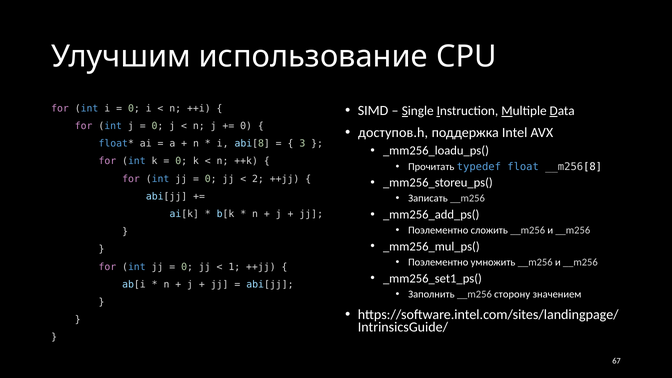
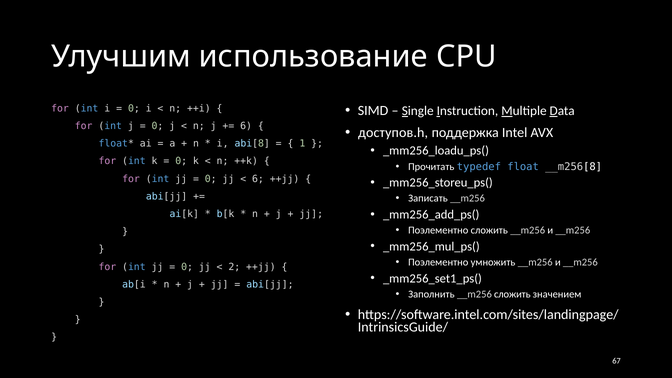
0 at (246, 126): 0 -> 6
3: 3 -> 1
2 at (258, 179): 2 -> 6
1: 1 -> 2
__m256 сторону: сторону -> сложить
